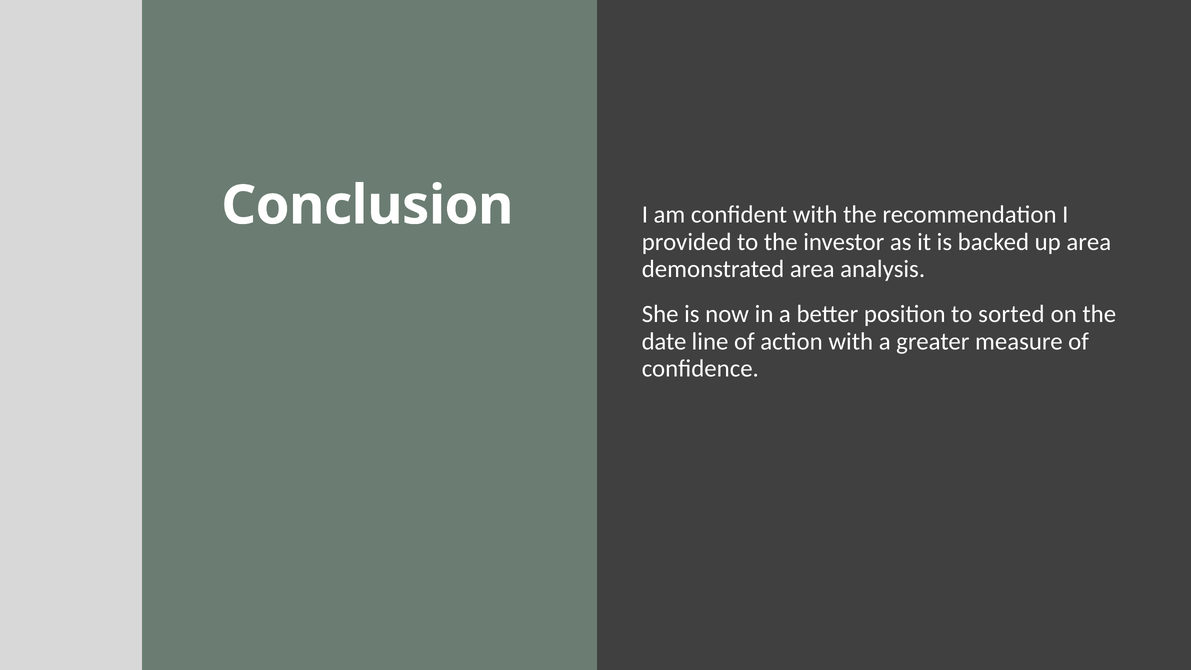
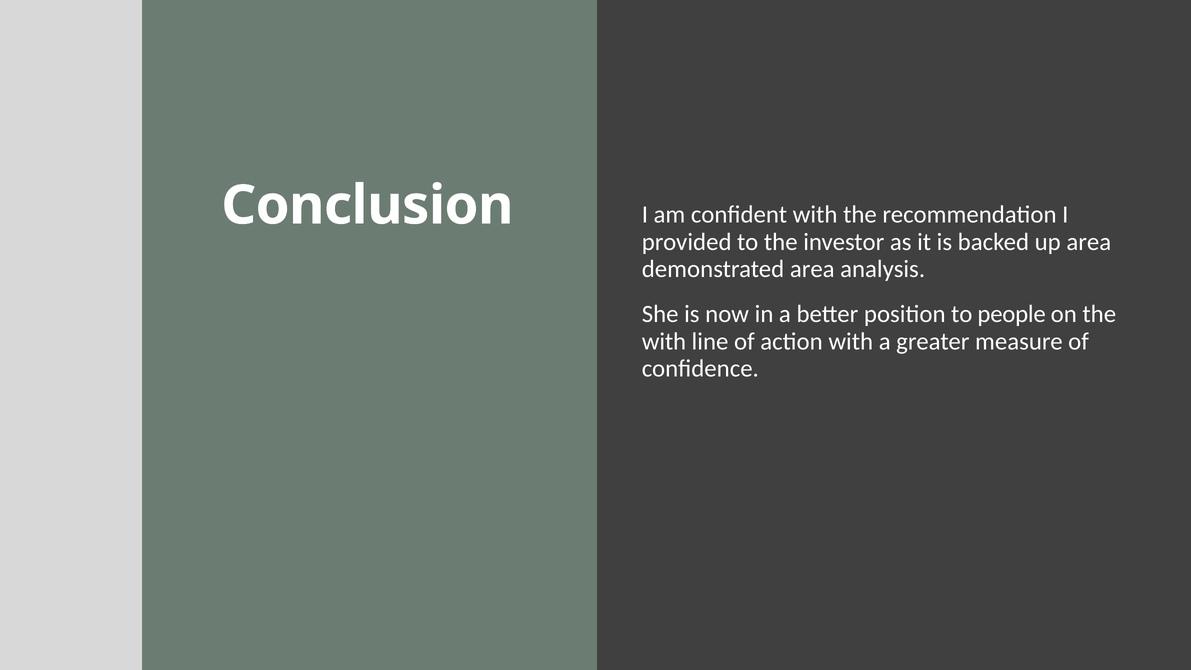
sorted: sorted -> people
date at (664, 341): date -> with
